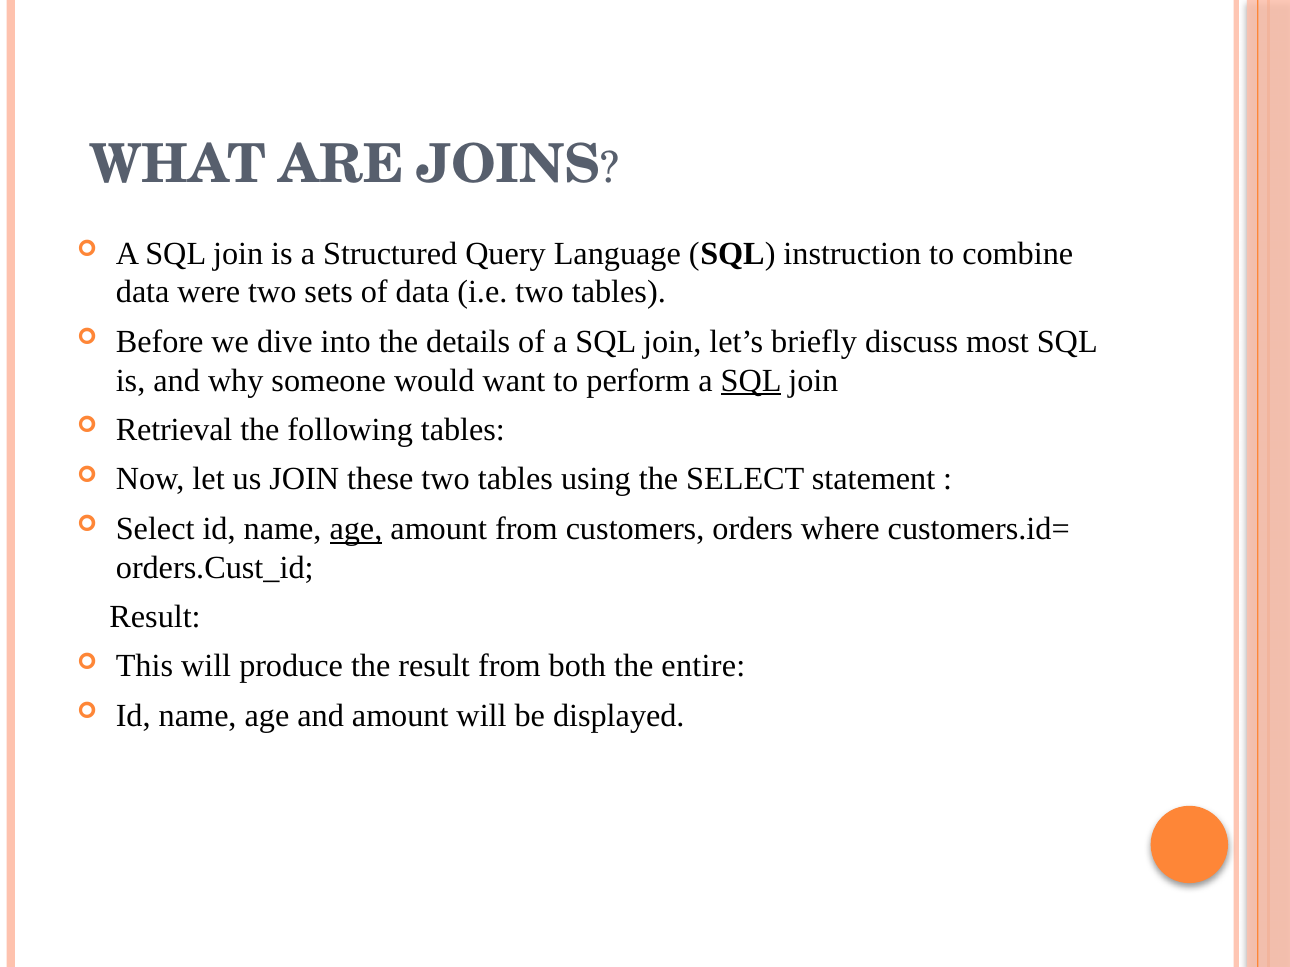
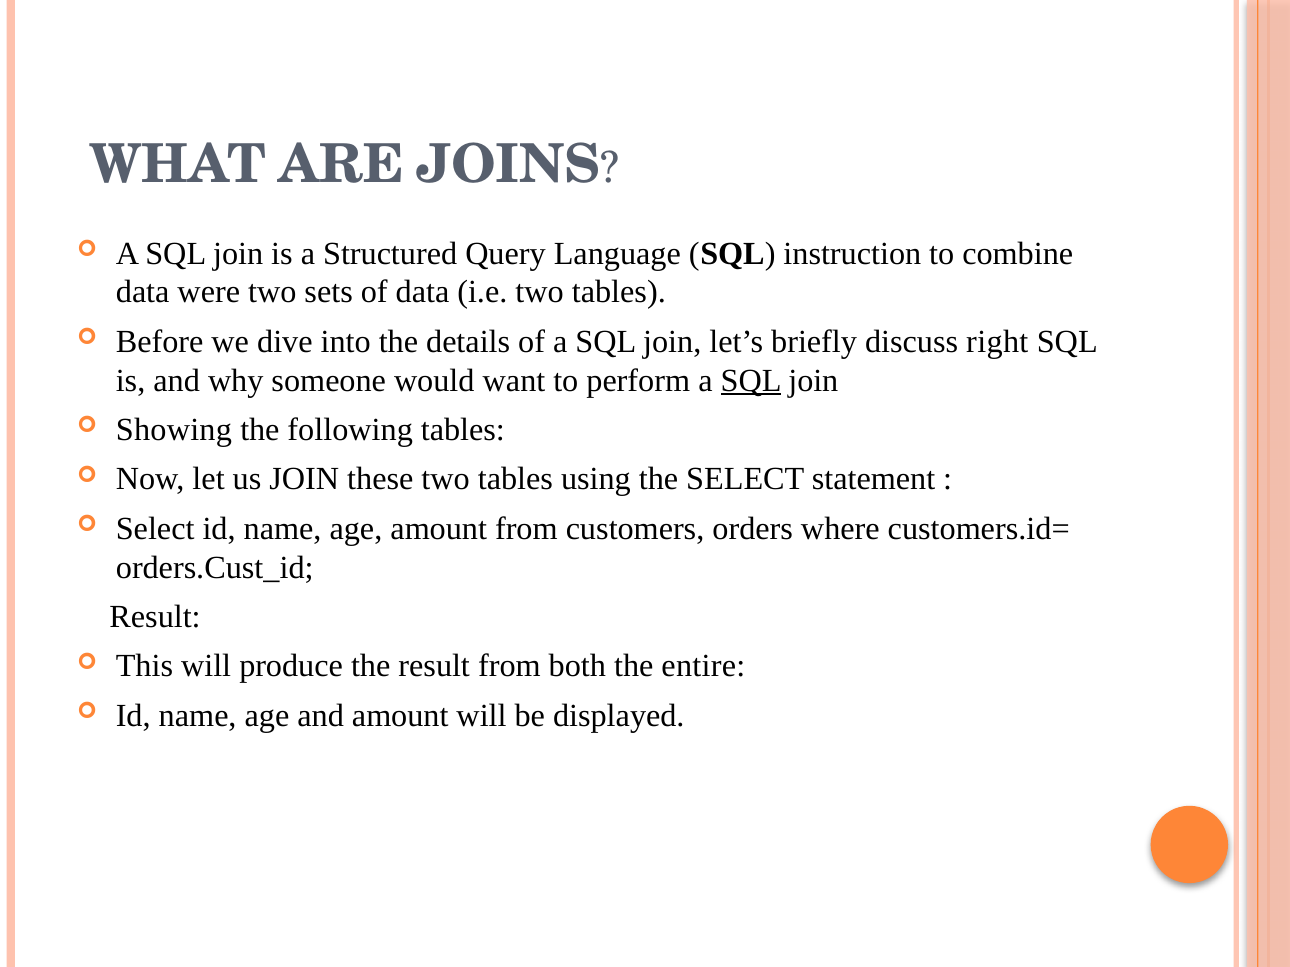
most: most -> right
Retrieval: Retrieval -> Showing
age at (356, 529) underline: present -> none
